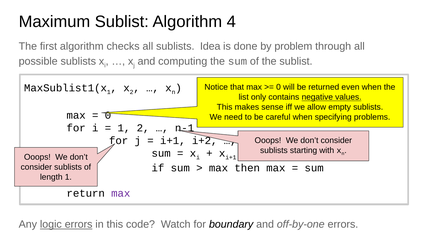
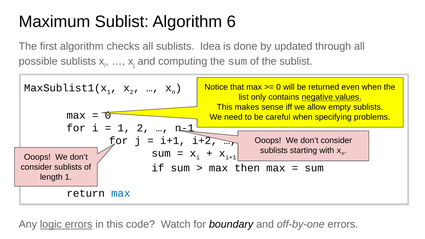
4: 4 -> 6
problem: problem -> updated
max at (121, 194) colour: purple -> blue
